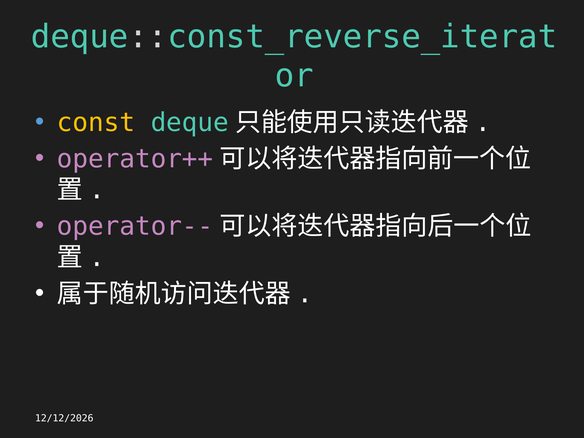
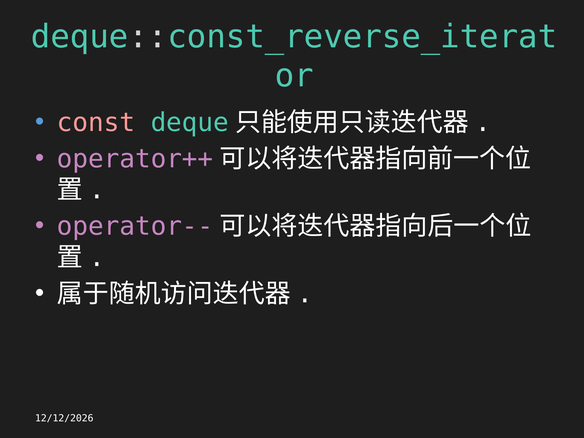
const colour: yellow -> pink
